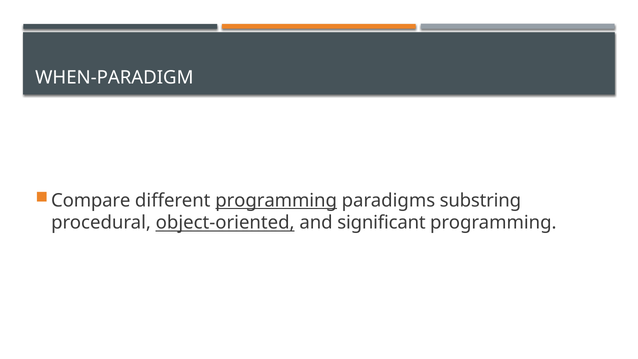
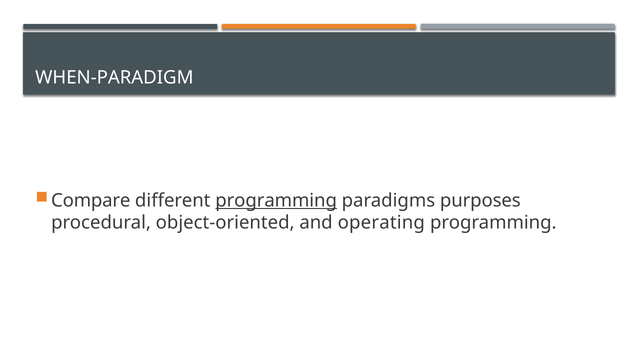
substring: substring -> purposes
object-oriented underline: present -> none
significant: significant -> operating
